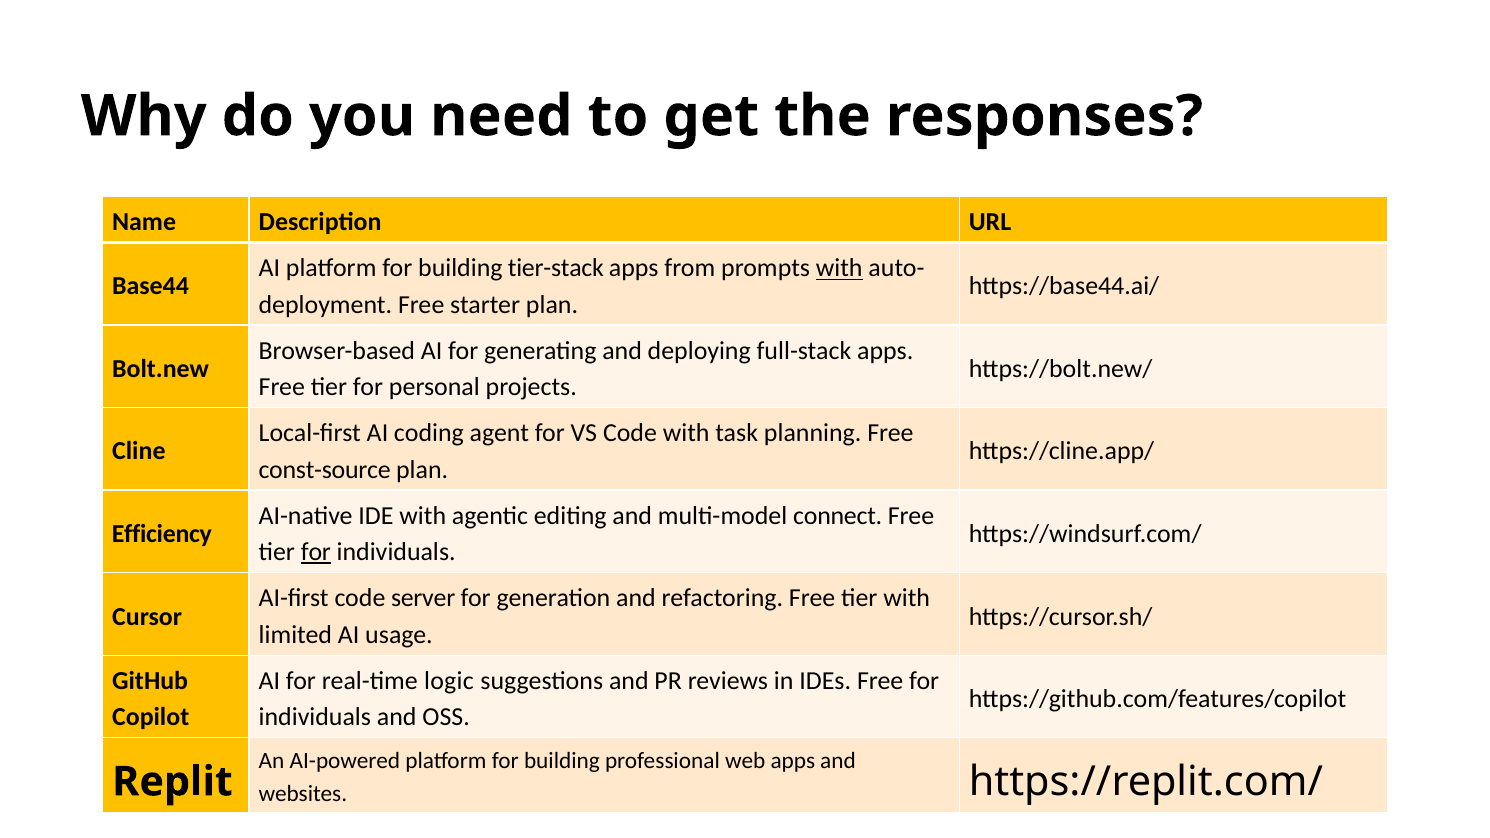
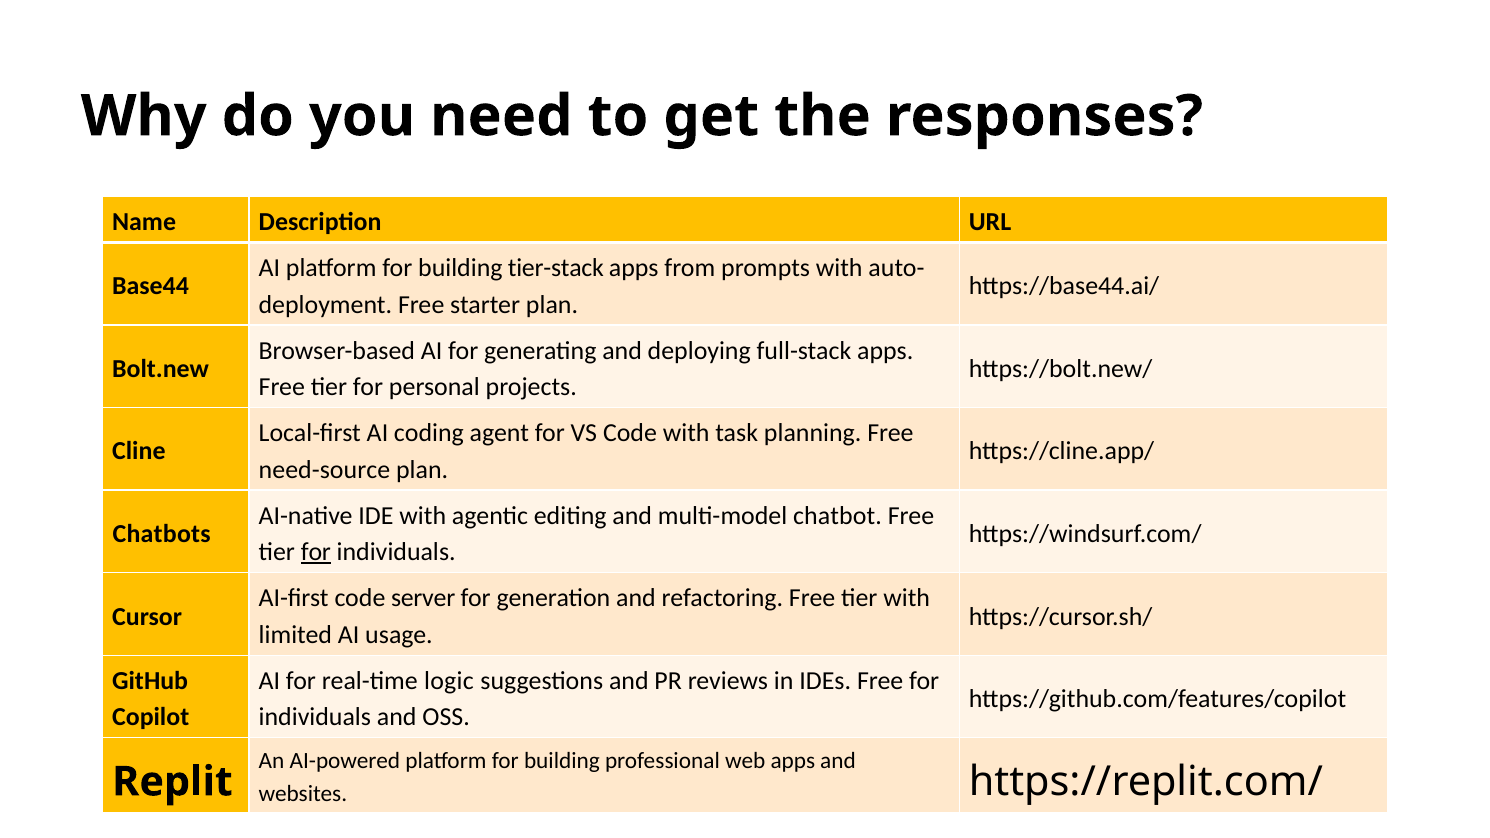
with at (839, 268) underline: present -> none
const-source: const-source -> need-source
connect: connect -> chatbot
Efficiency: Efficiency -> Chatbots
